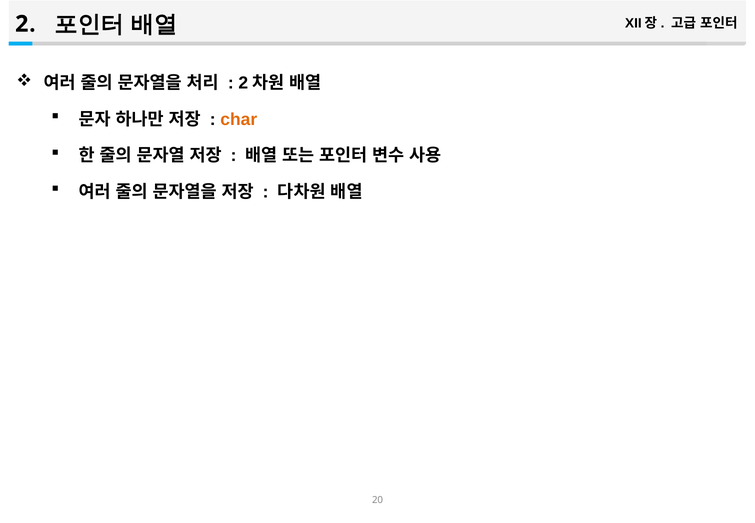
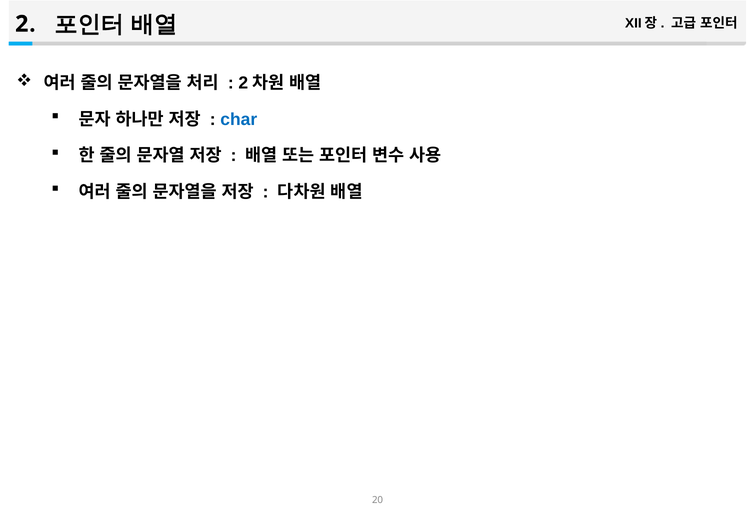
char colour: orange -> blue
